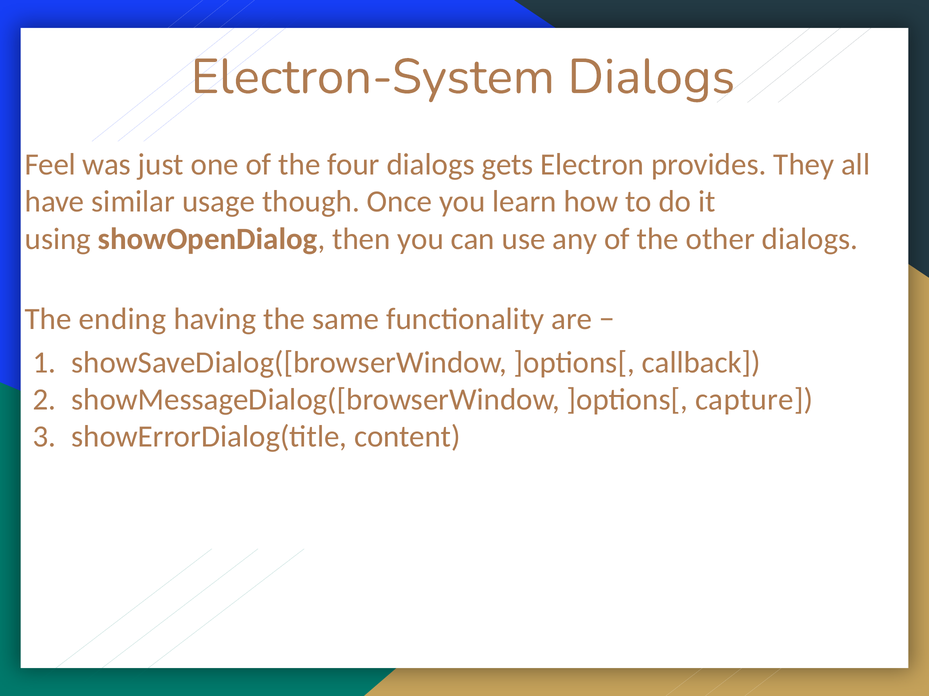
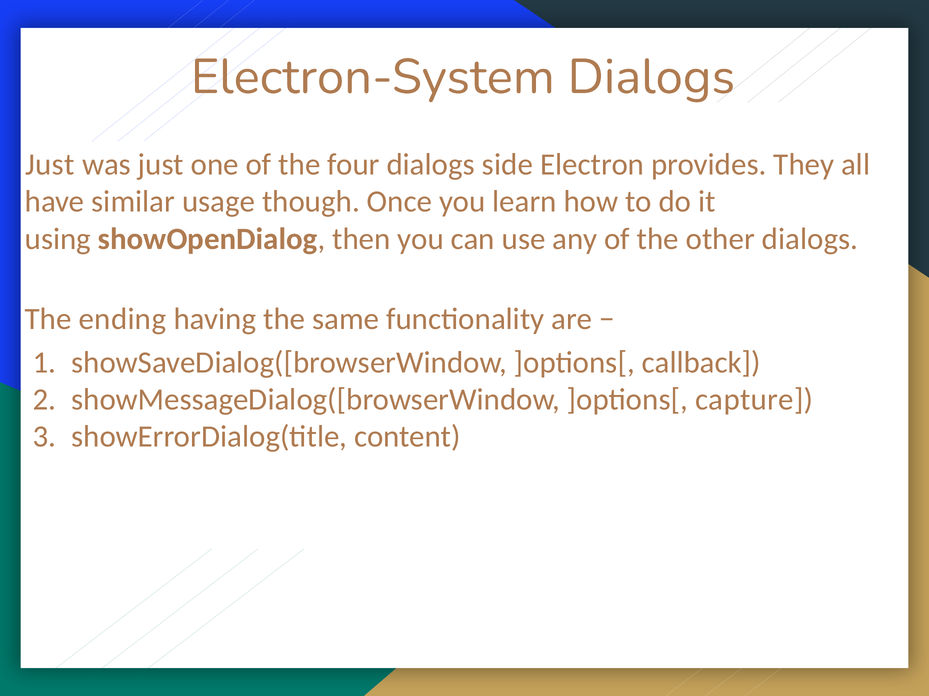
Feel at (50, 165): Feel -> Just
gets: gets -> side
